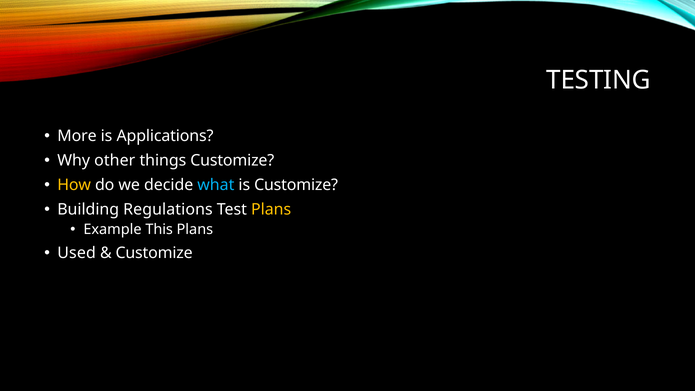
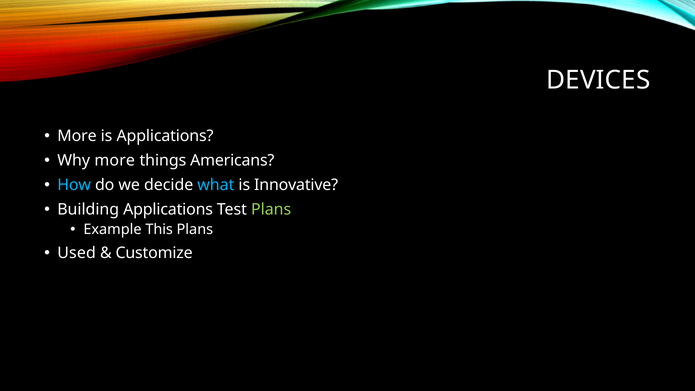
TESTING: TESTING -> DEVICES
Why other: other -> more
things Customize: Customize -> Americans
How colour: yellow -> light blue
is Customize: Customize -> Innovative
Building Regulations: Regulations -> Applications
Plans at (271, 209) colour: yellow -> light green
